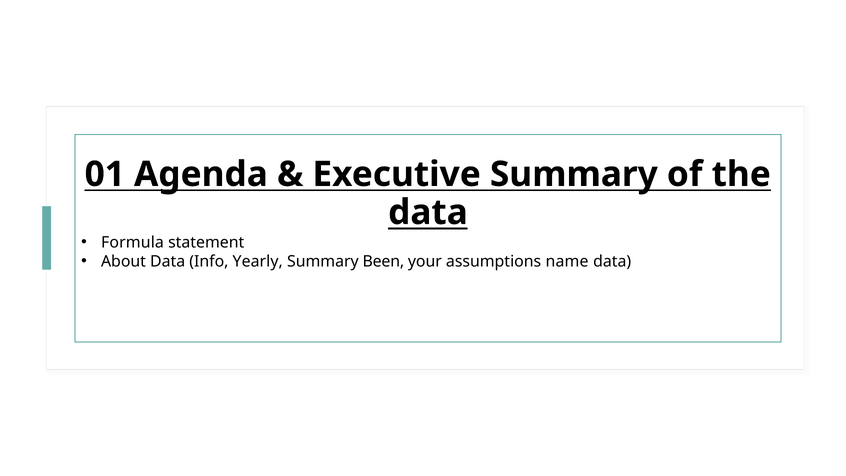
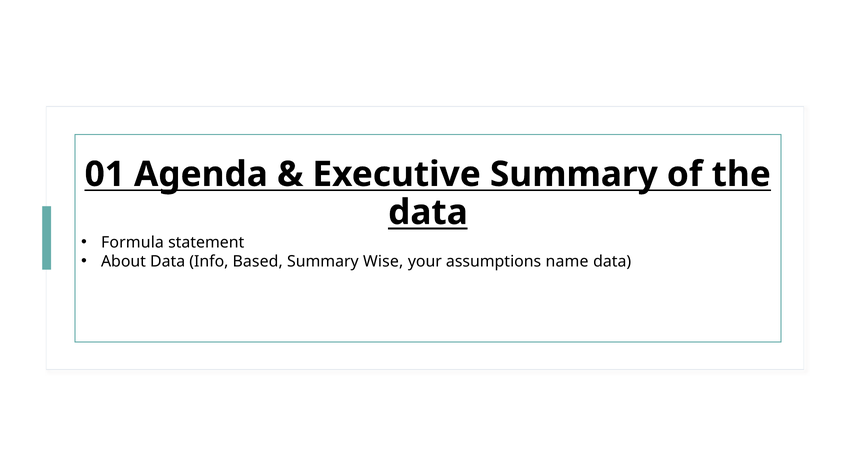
Yearly: Yearly -> Based
Been: Been -> Wise
